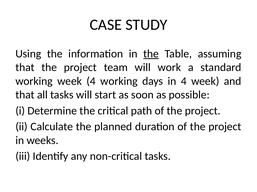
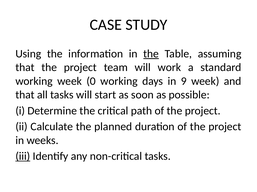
week 4: 4 -> 0
in 4: 4 -> 9
iii underline: none -> present
